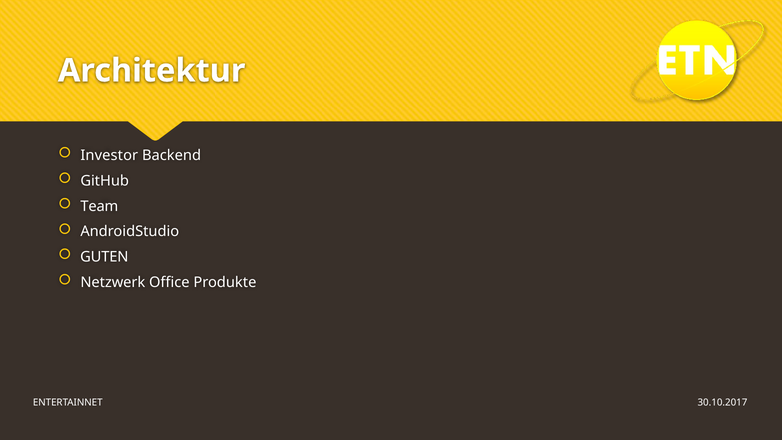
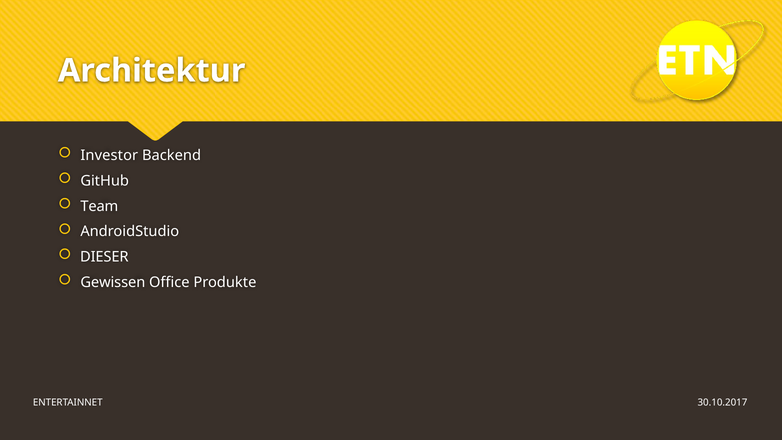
GUTEN: GUTEN -> DIESER
Netzwerk: Netzwerk -> Gewissen
